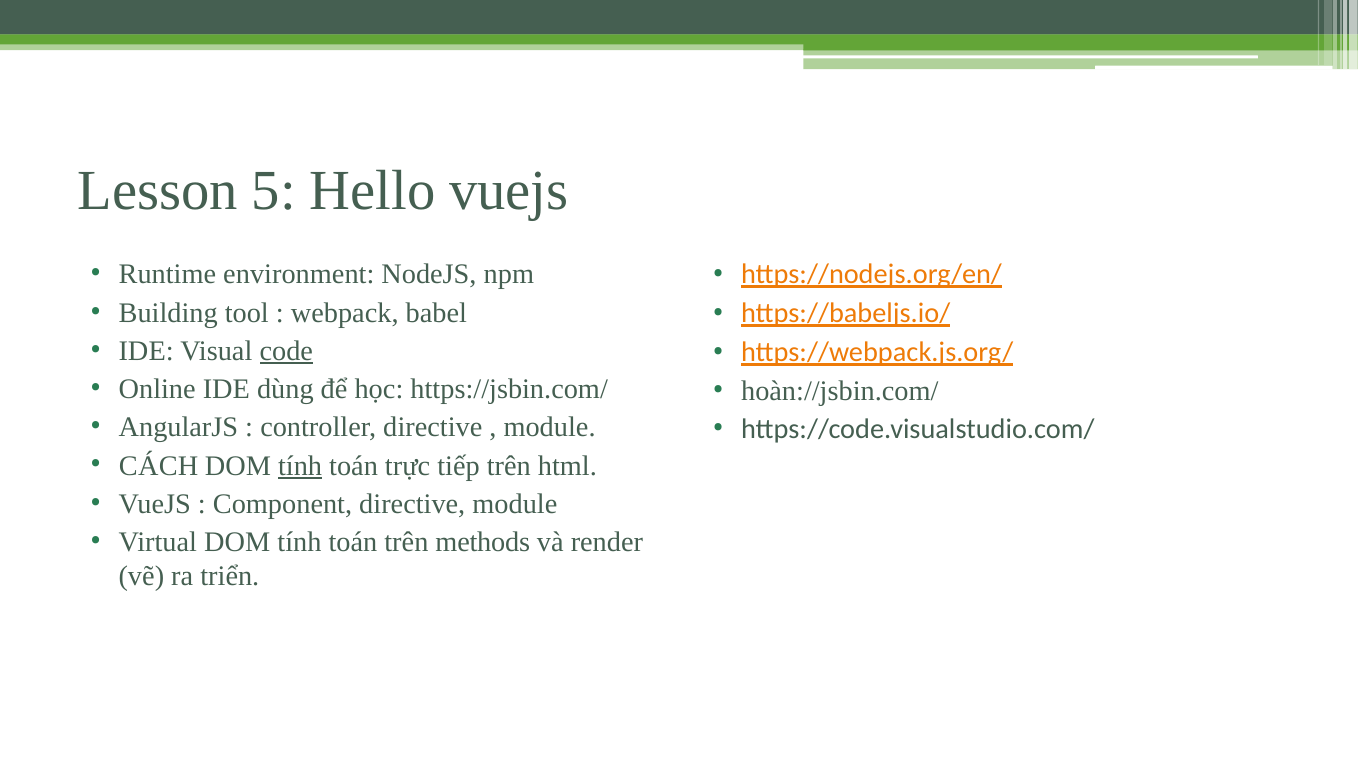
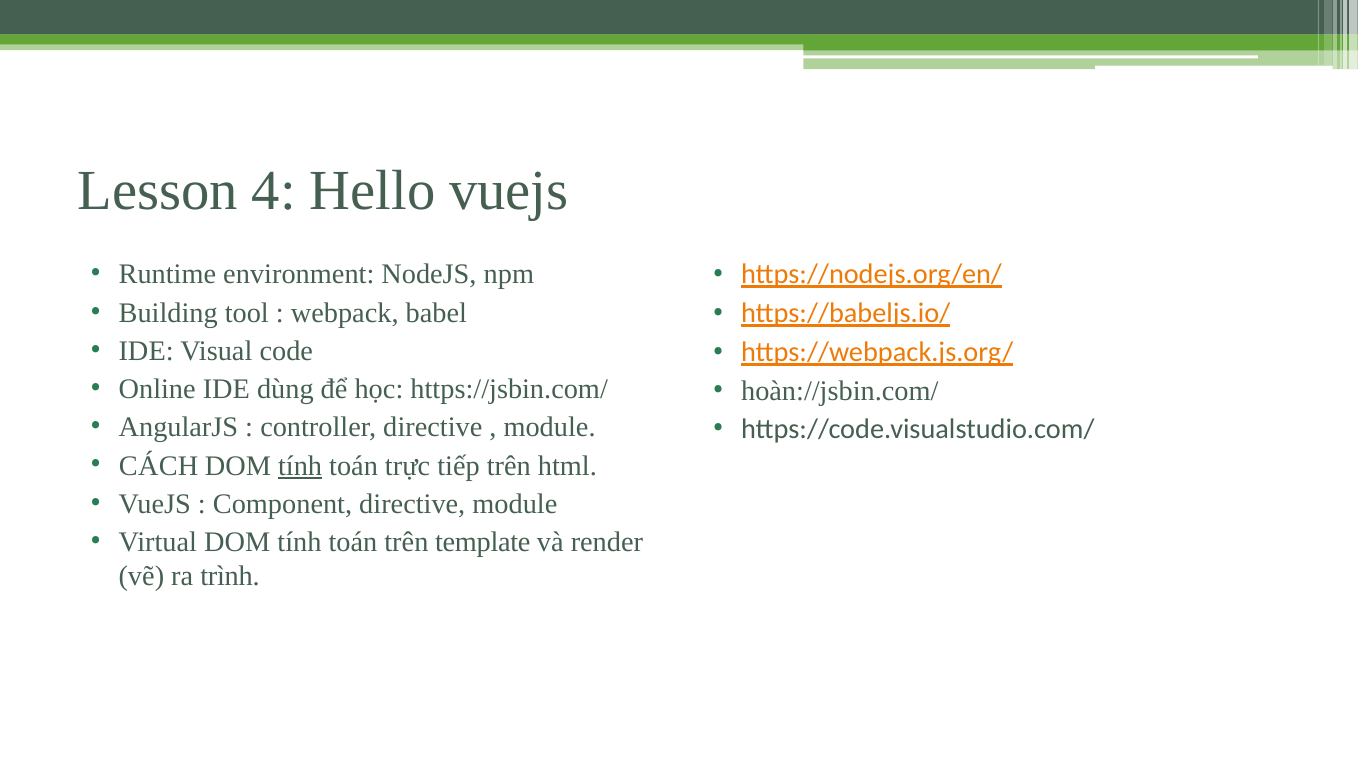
5: 5 -> 4
code underline: present -> none
methods: methods -> template
triển: triển -> trình
